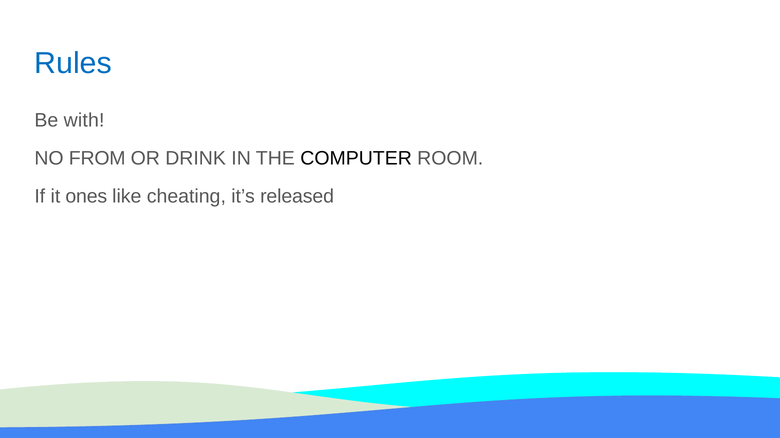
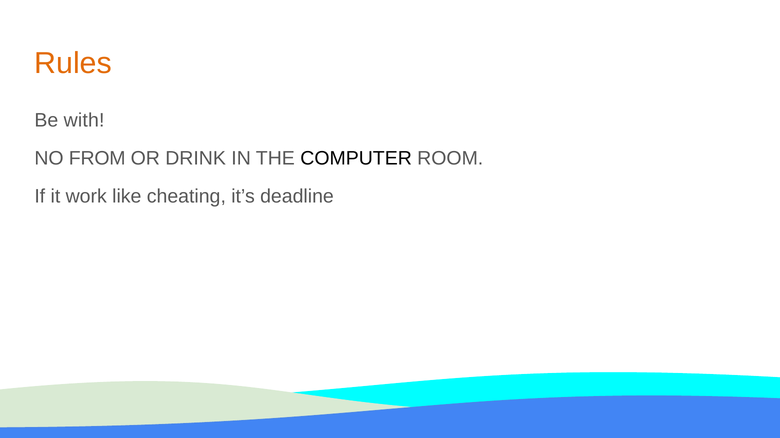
Rules colour: blue -> orange
ones: ones -> work
released: released -> deadline
